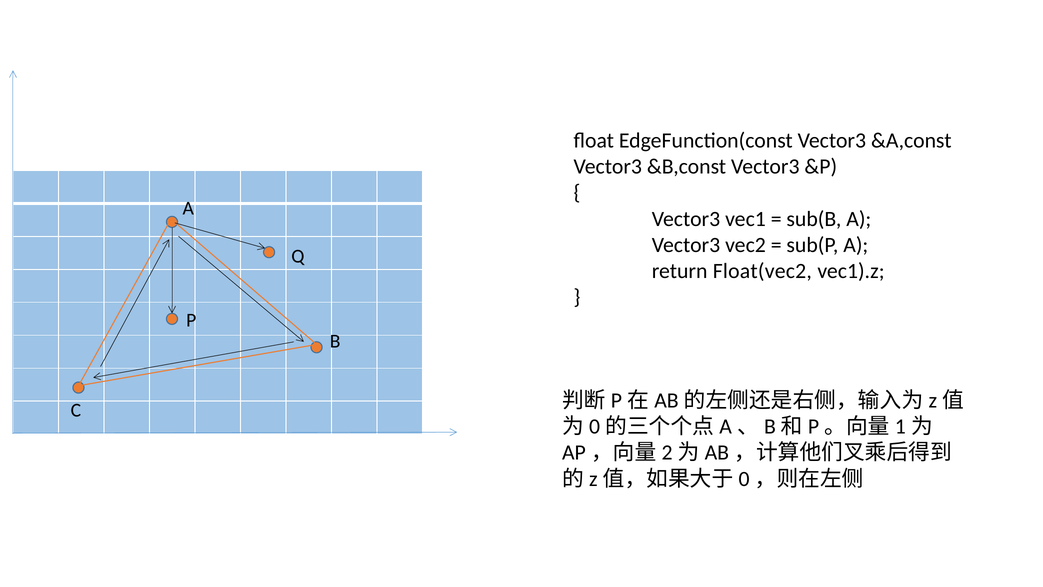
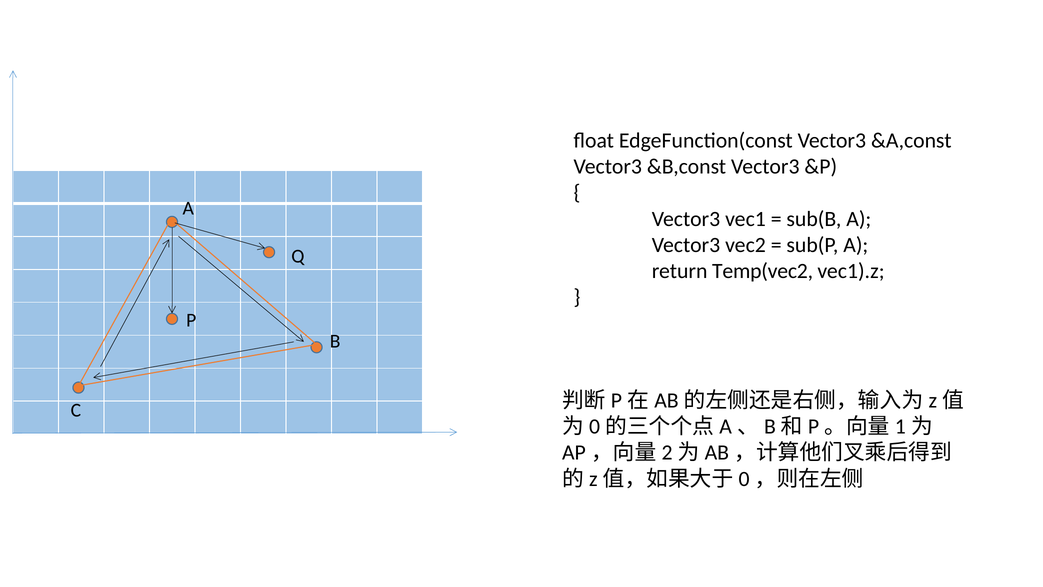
Float(vec2: Float(vec2 -> Temp(vec2
